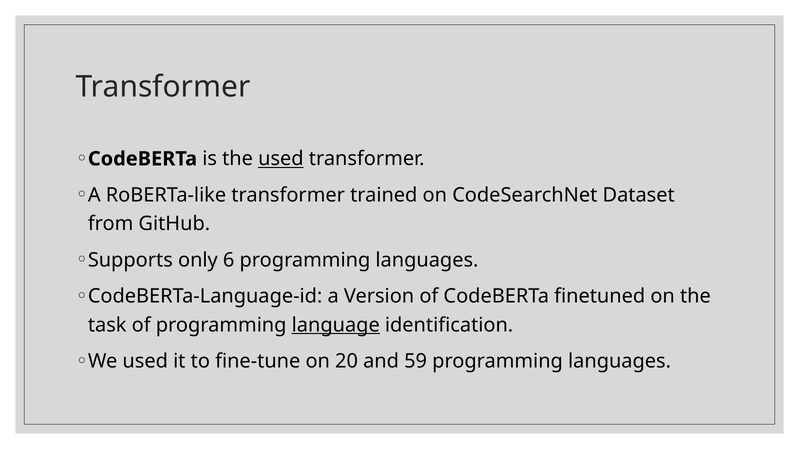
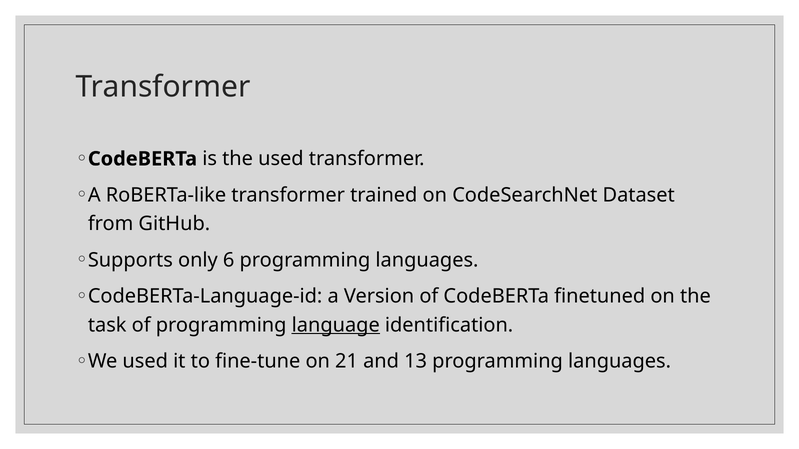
used at (281, 159) underline: present -> none
20: 20 -> 21
59: 59 -> 13
